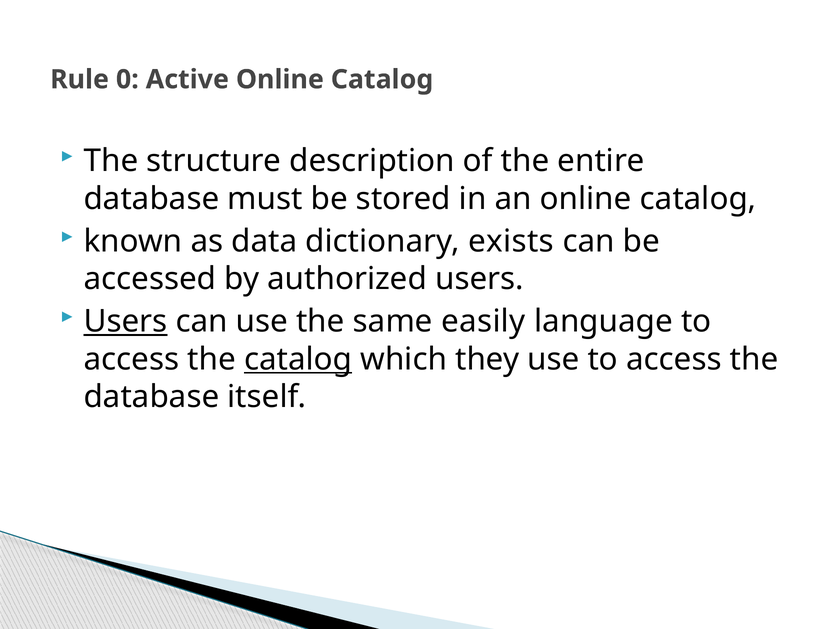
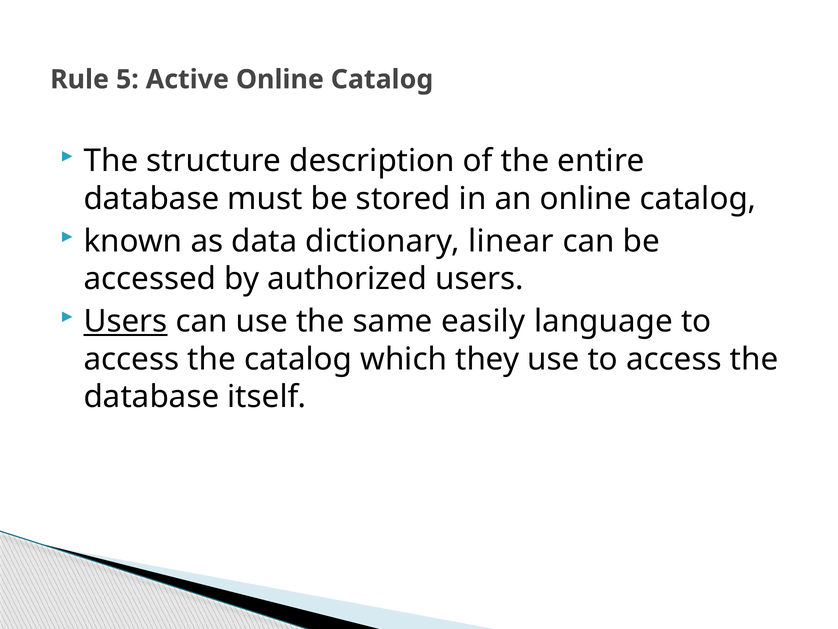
0: 0 -> 5
exists: exists -> linear
catalog at (298, 359) underline: present -> none
